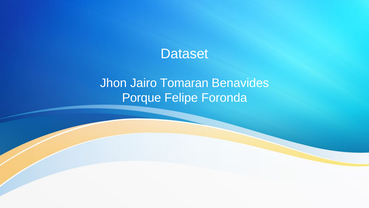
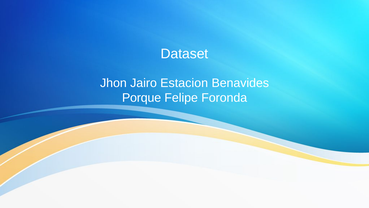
Tomaran: Tomaran -> Estacion
